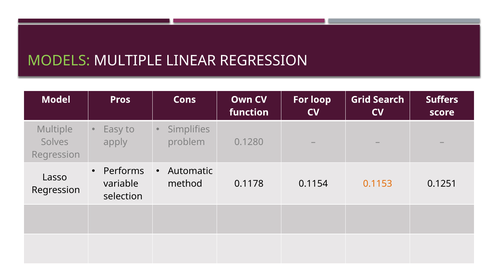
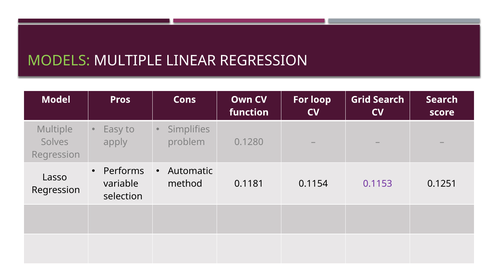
Suffers at (442, 100): Suffers -> Search
0.1178: 0.1178 -> 0.1181
0.1153 colour: orange -> purple
